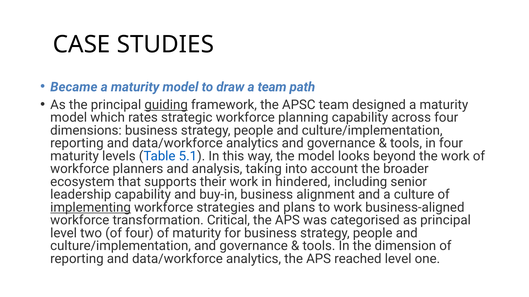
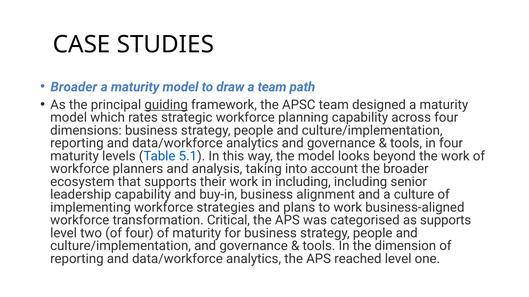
Became at (74, 87): Became -> Broader
in hindered: hindered -> including
implementing underline: present -> none
as principal: principal -> supports
